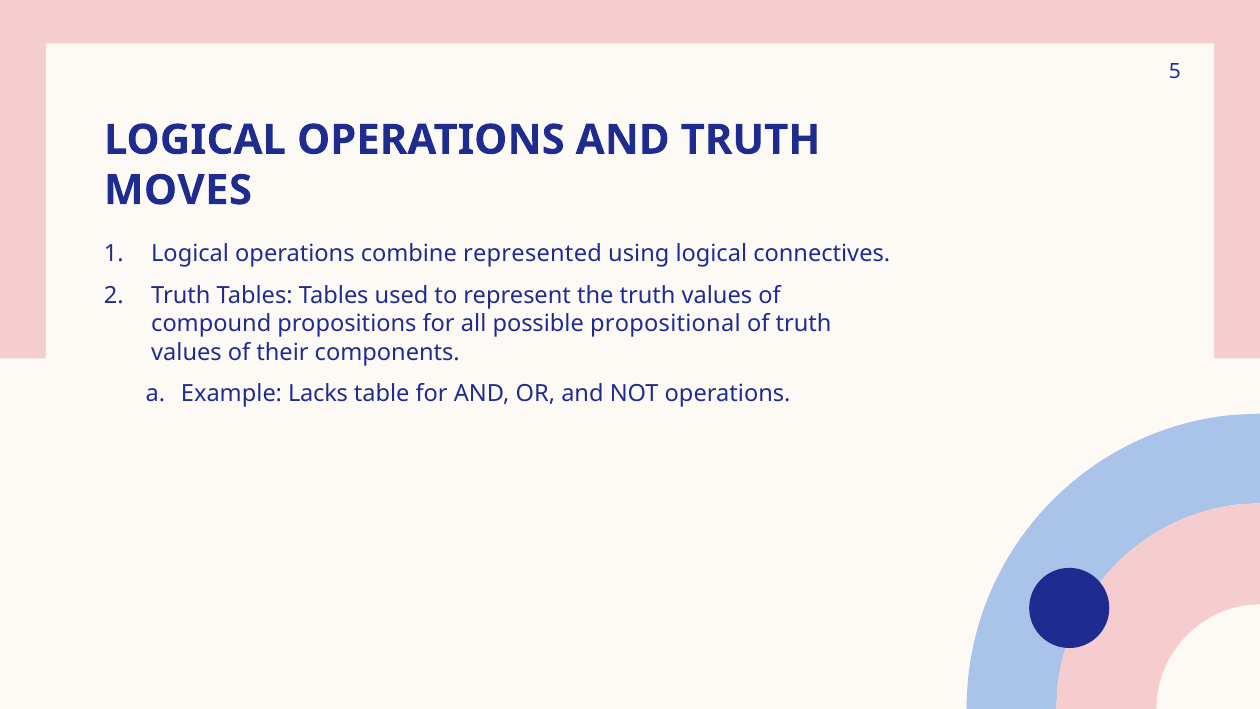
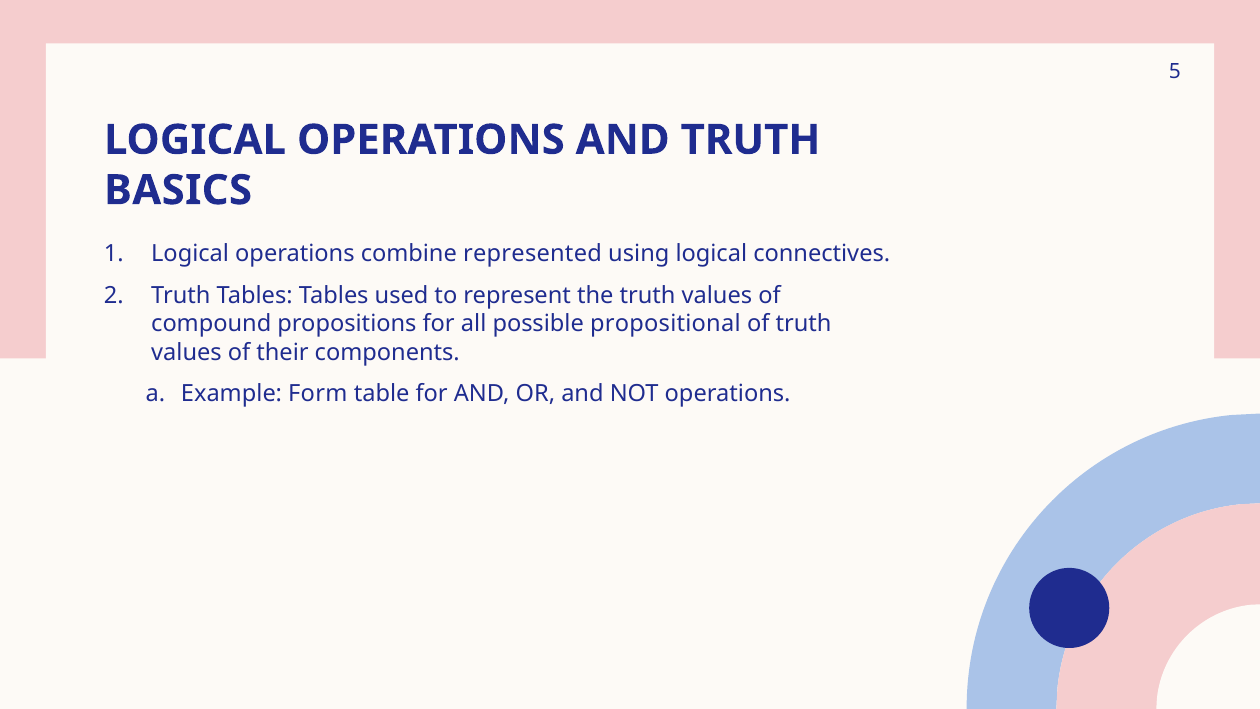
MOVES: MOVES -> BASICS
Lacks: Lacks -> Form
